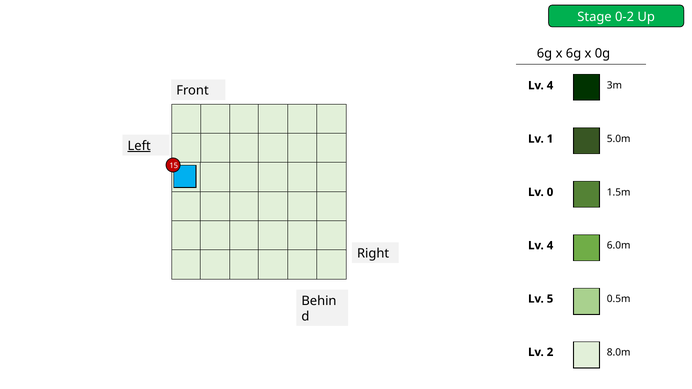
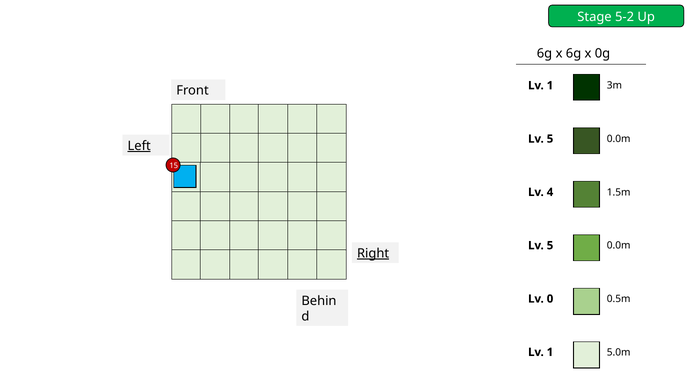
0-2: 0-2 -> 5-2
4 at (550, 86): 4 -> 1
5.0m at (619, 139): 5.0m -> 0.0m
1 at (550, 139): 1 -> 5
0: 0 -> 4
6.0m at (619, 246): 6.0m -> 0.0m
4 at (550, 246): 4 -> 5
Right underline: none -> present
5: 5 -> 0
8.0m: 8.0m -> 5.0m
2 at (550, 352): 2 -> 1
